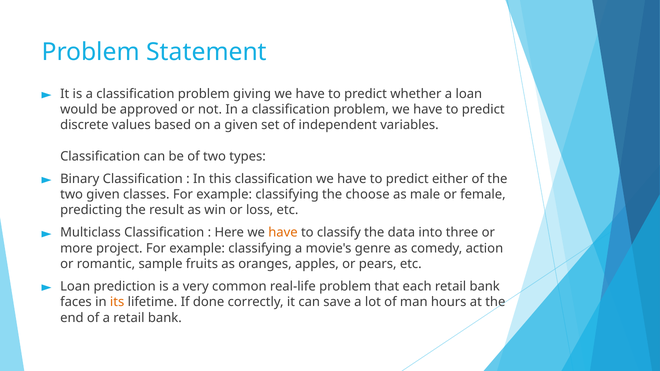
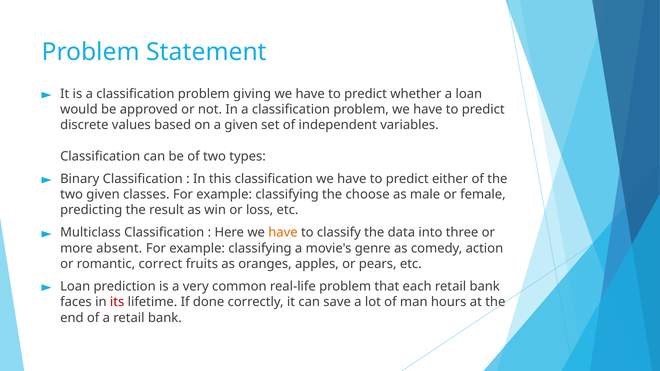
project: project -> absent
sample: sample -> correct
its colour: orange -> red
